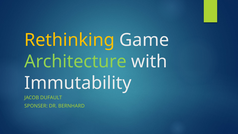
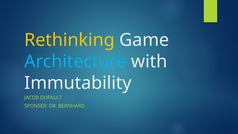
Architecture colour: light green -> light blue
